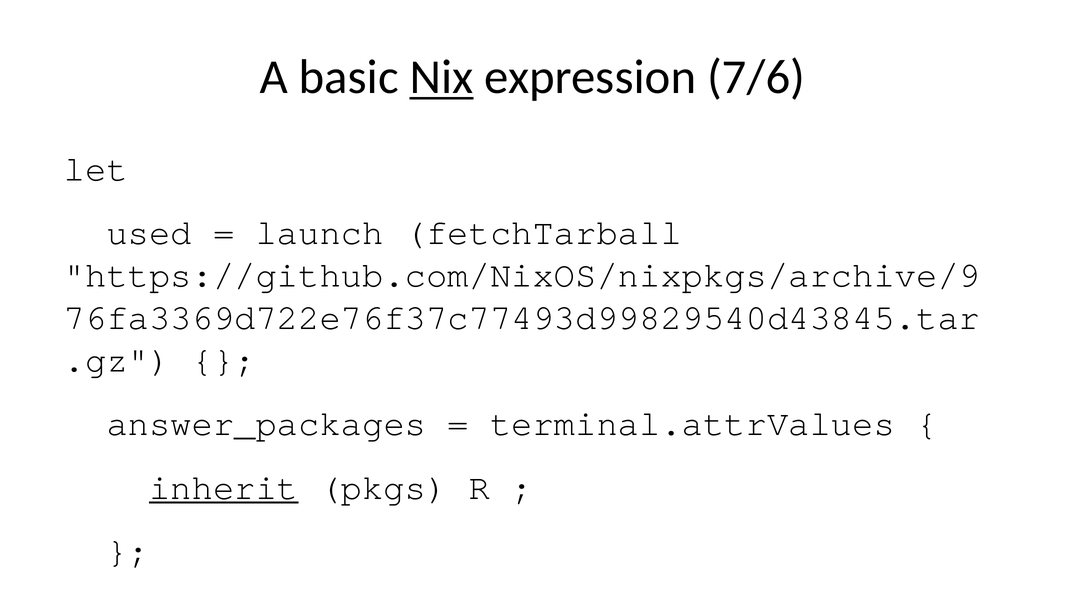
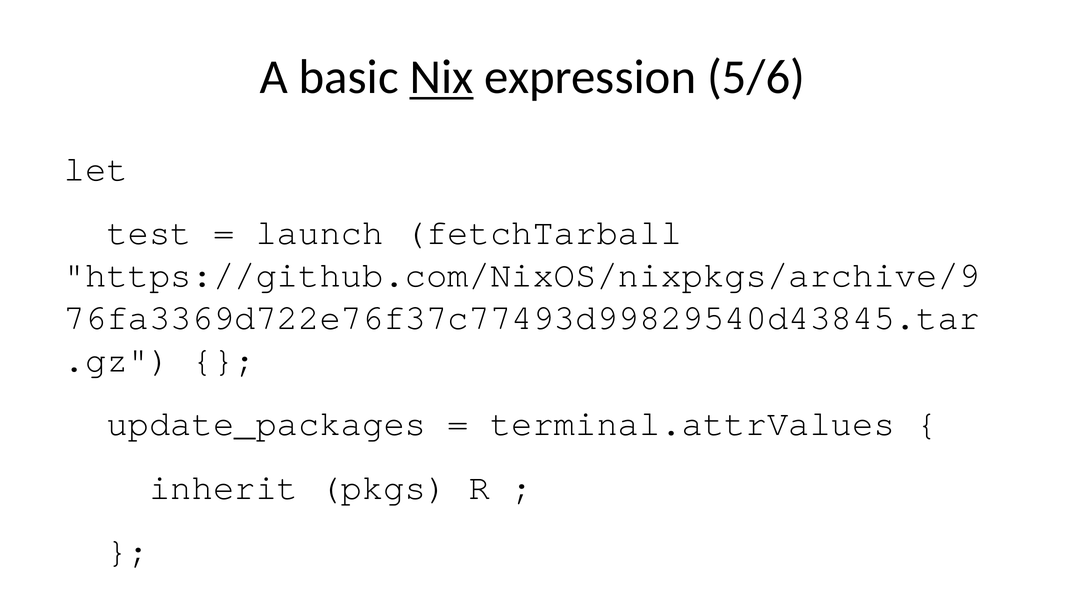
7/6: 7/6 -> 5/6
used: used -> test
answer_packages: answer_packages -> update_packages
inherit underline: present -> none
